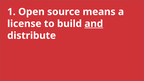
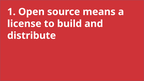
and underline: present -> none
